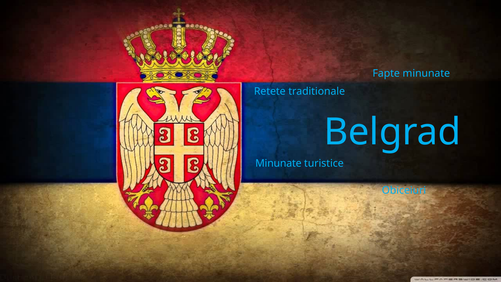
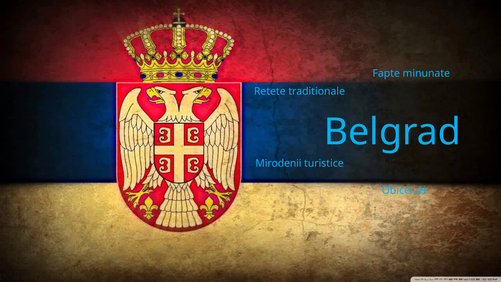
Minunate at (278, 163): Minunate -> Mirodenii
